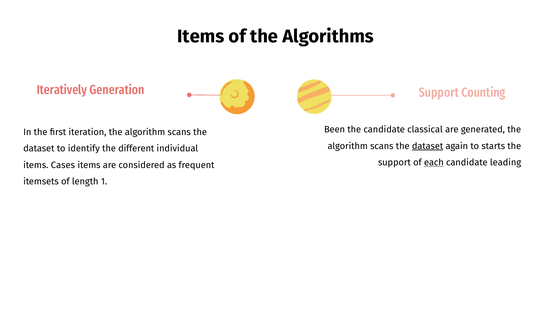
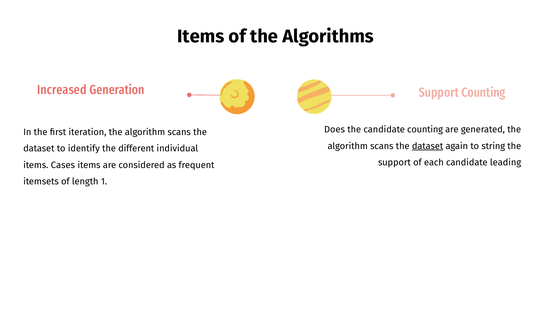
Iteratively: Iteratively -> Increased
Been: Been -> Does
candidate classical: classical -> counting
starts: starts -> string
each underline: present -> none
